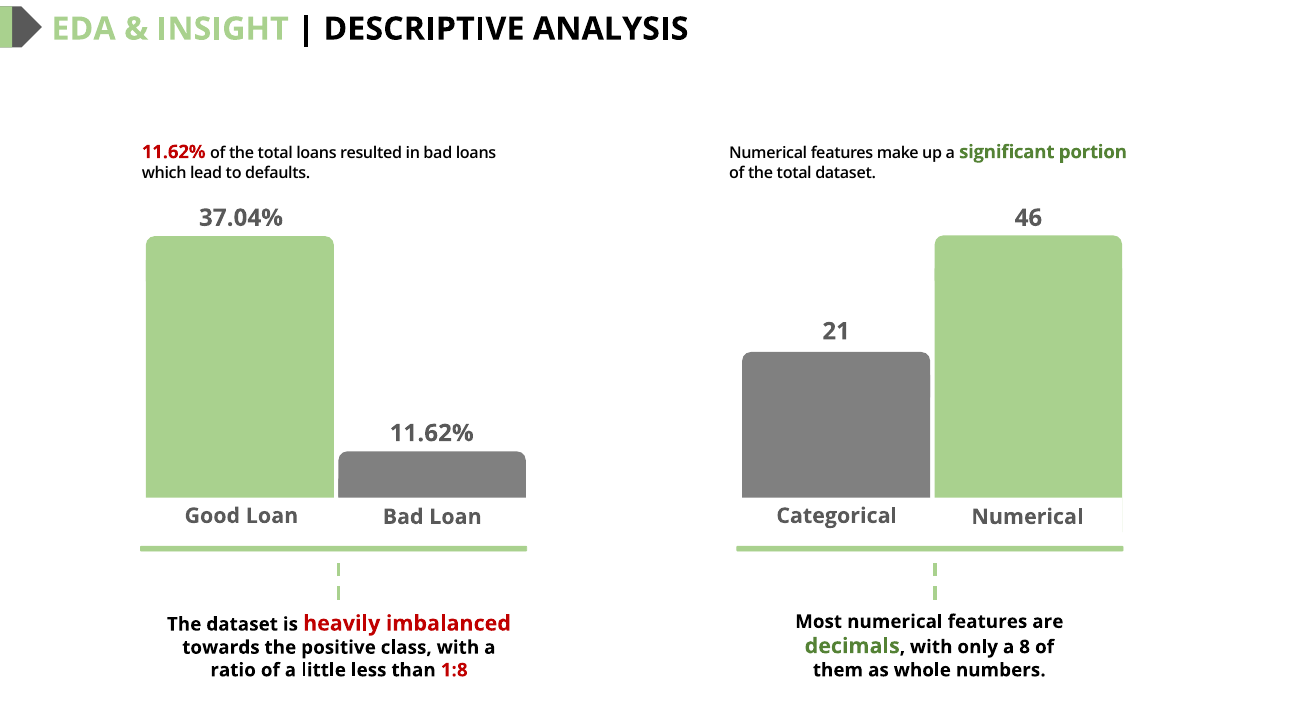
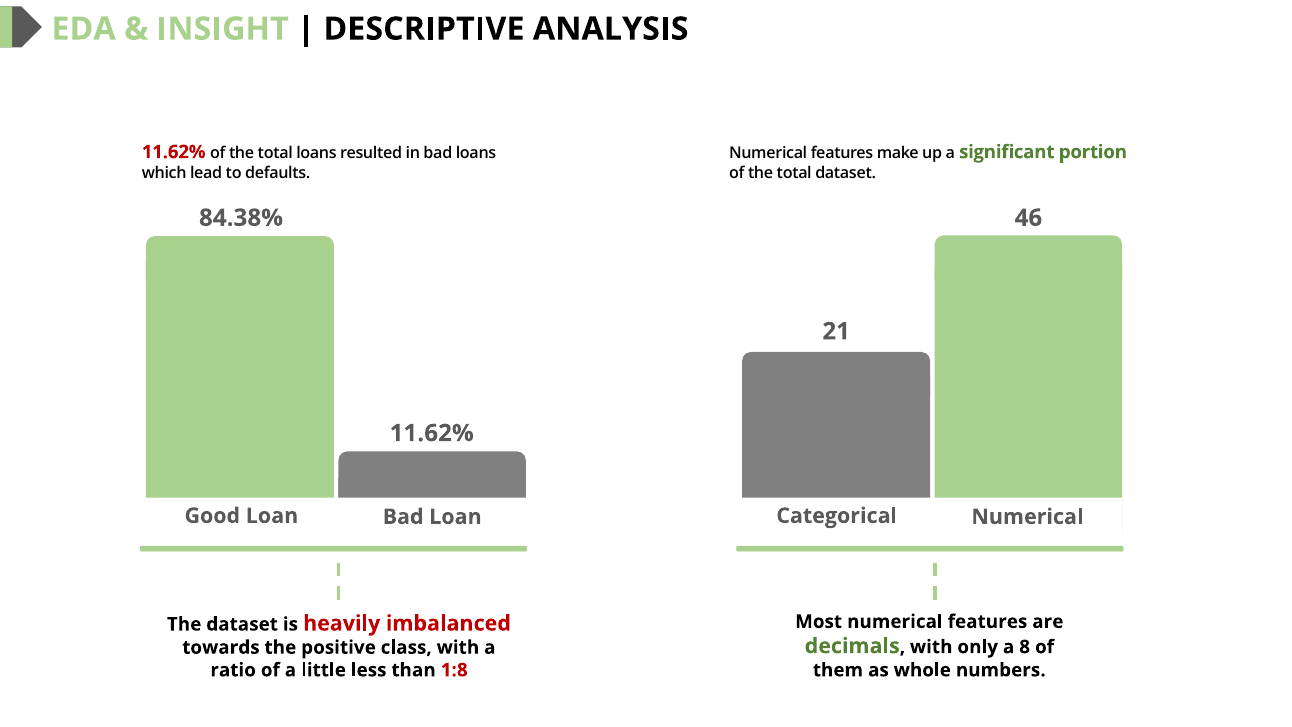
37.04%: 37.04% -> 84.38%
